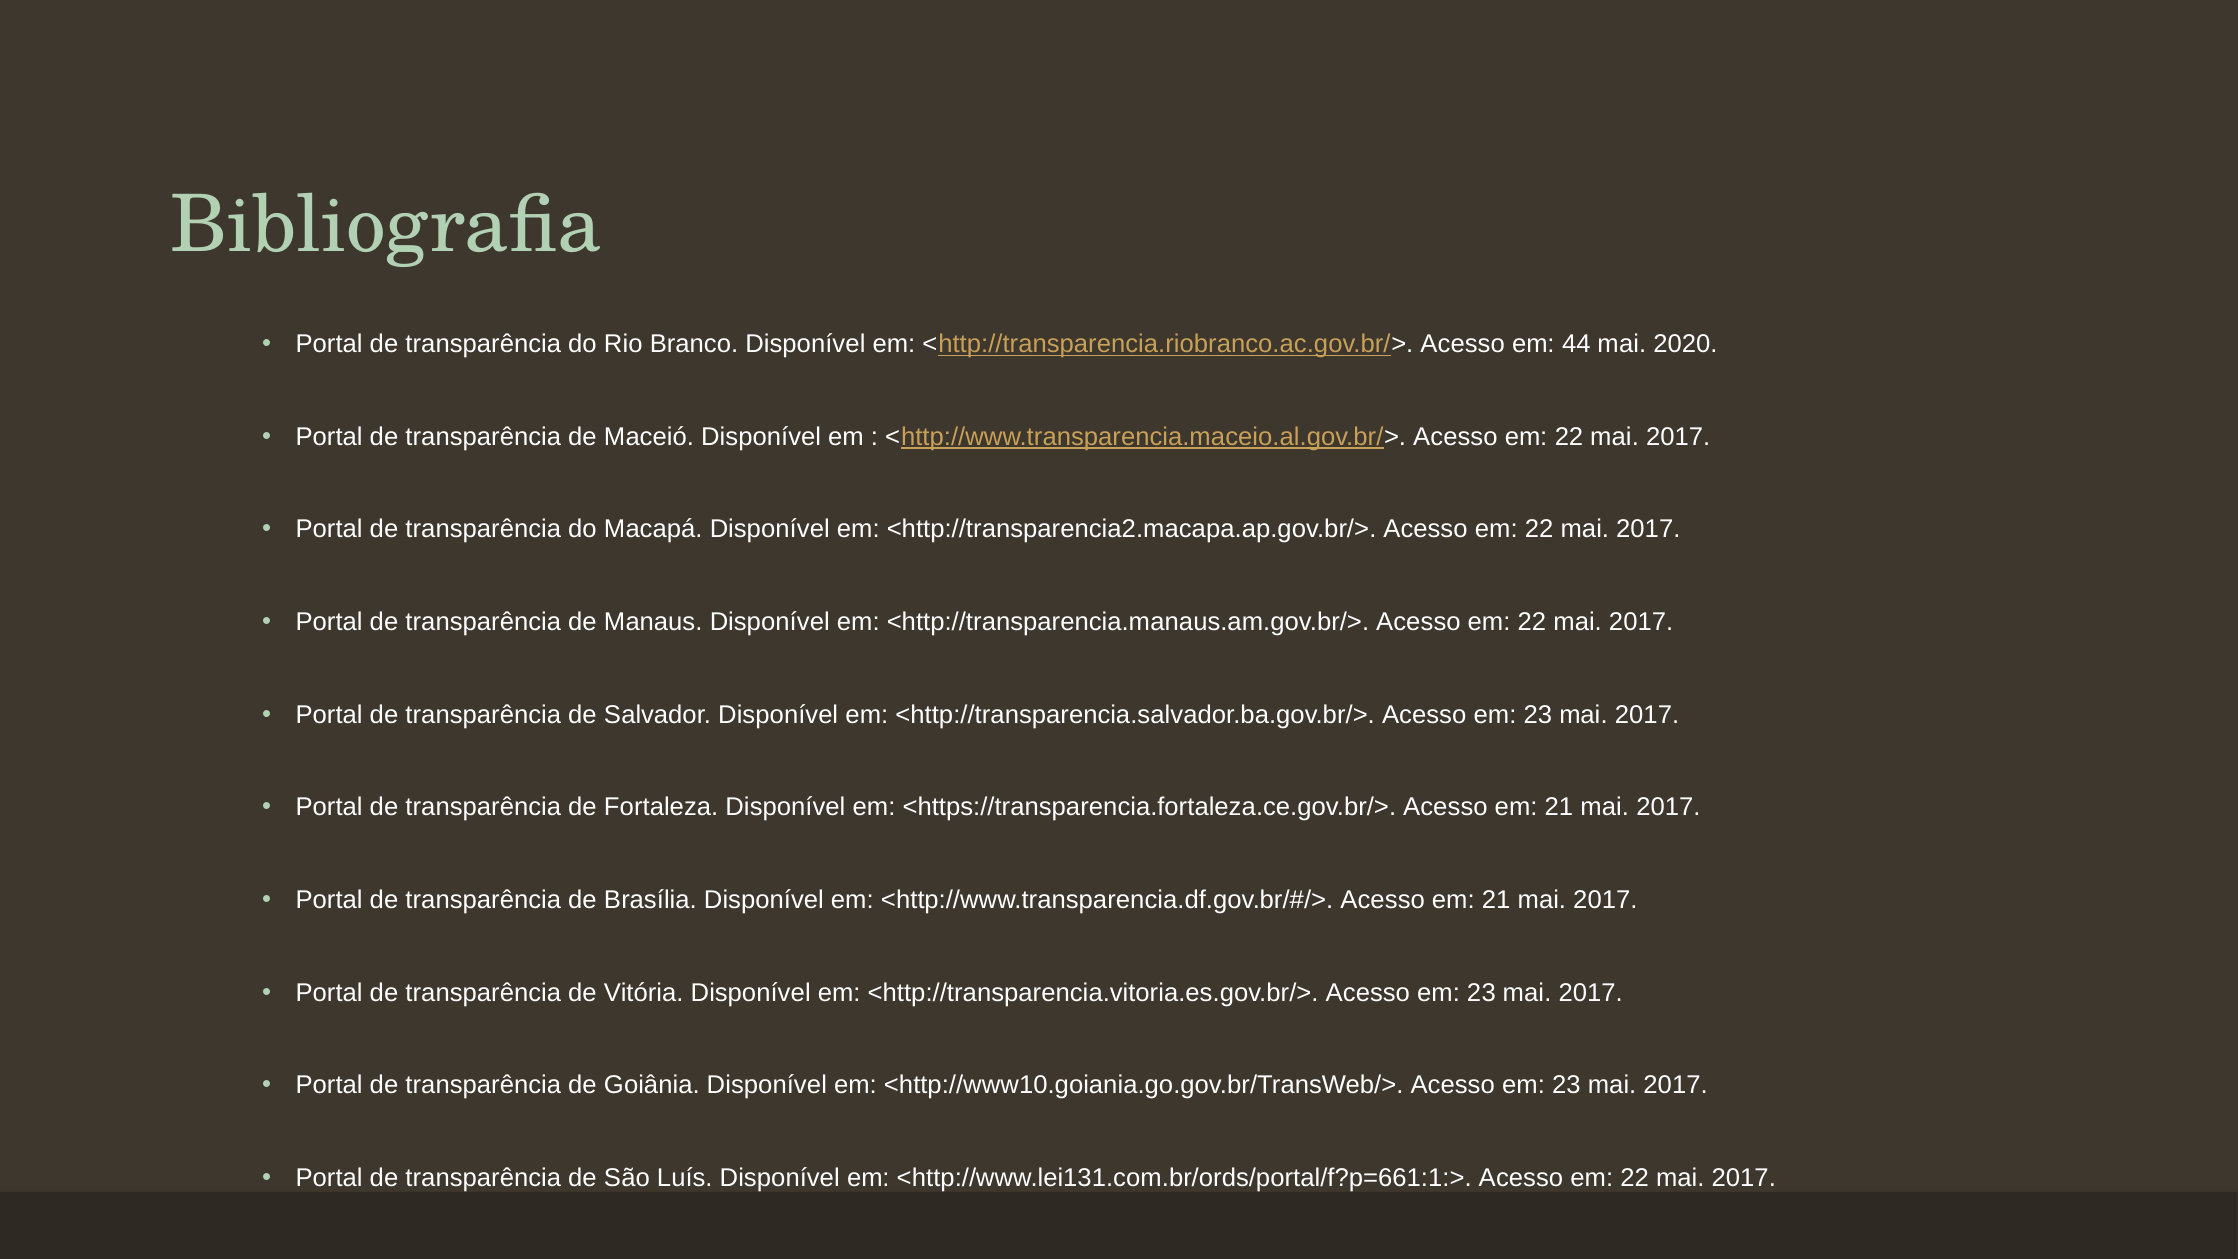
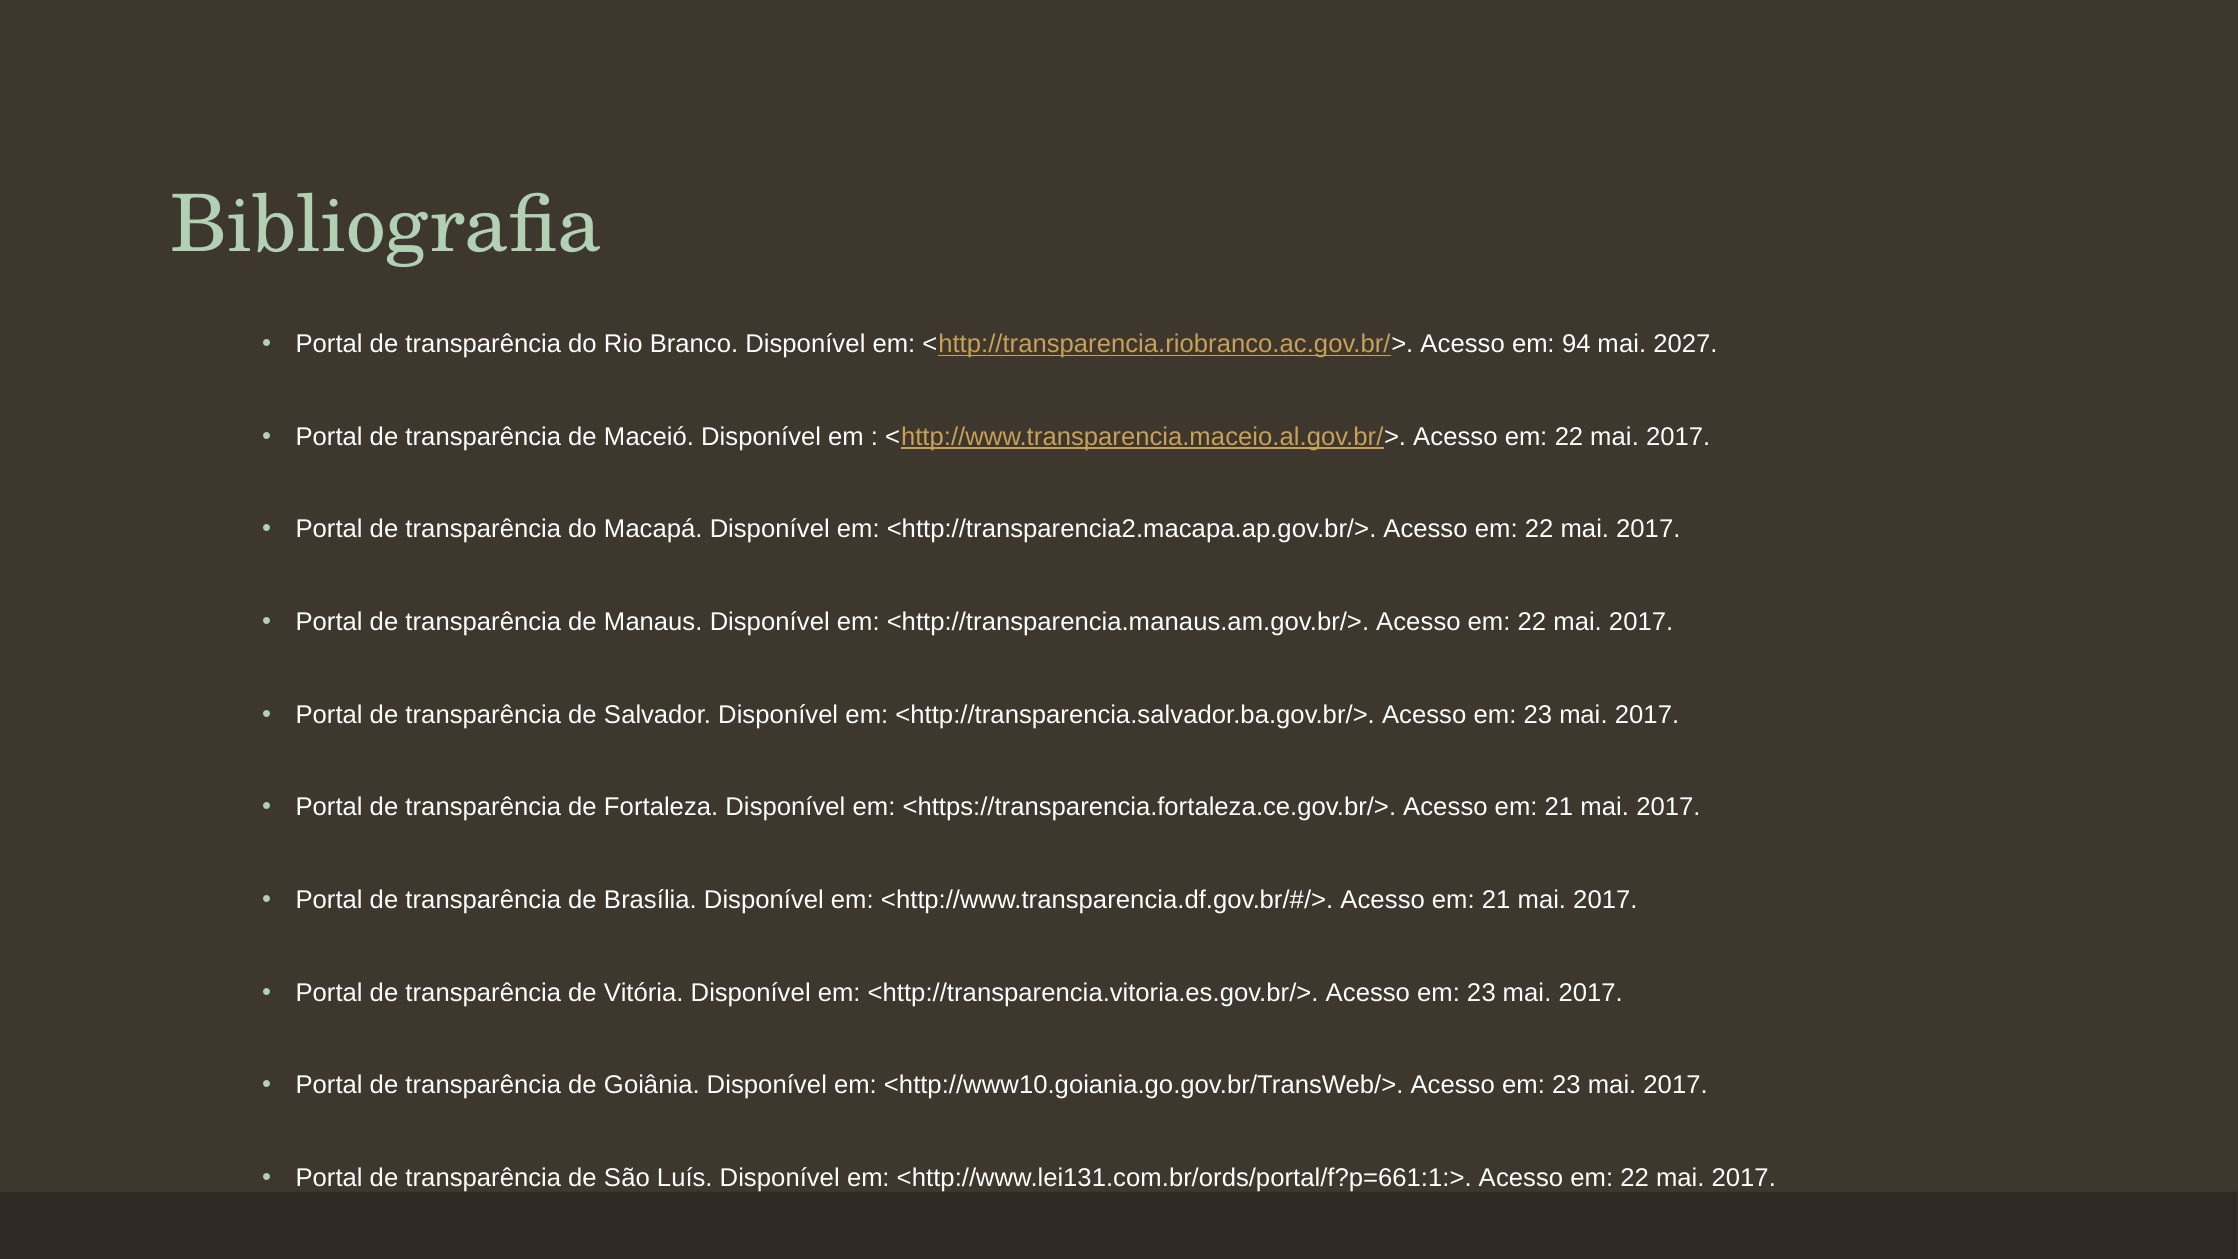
44: 44 -> 94
2020: 2020 -> 2027
